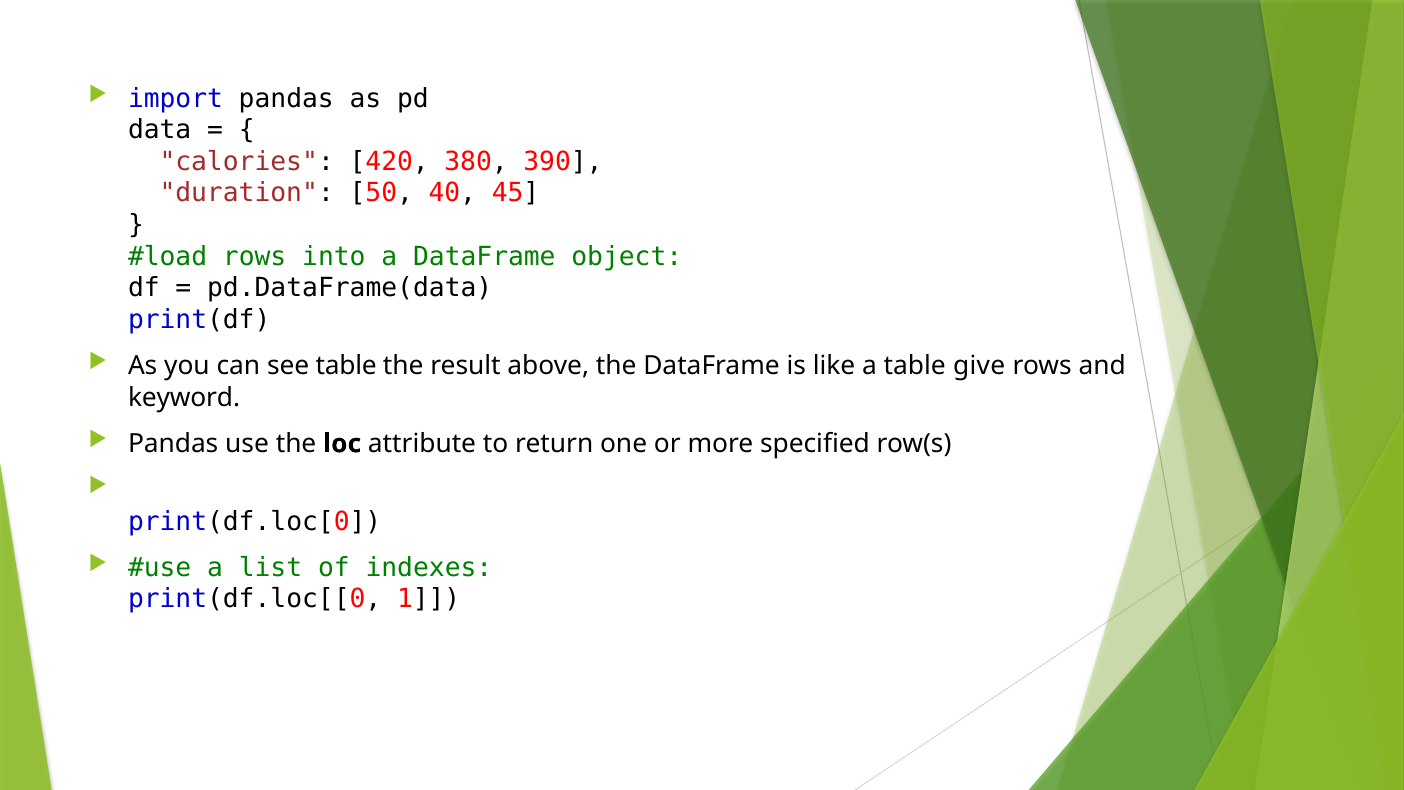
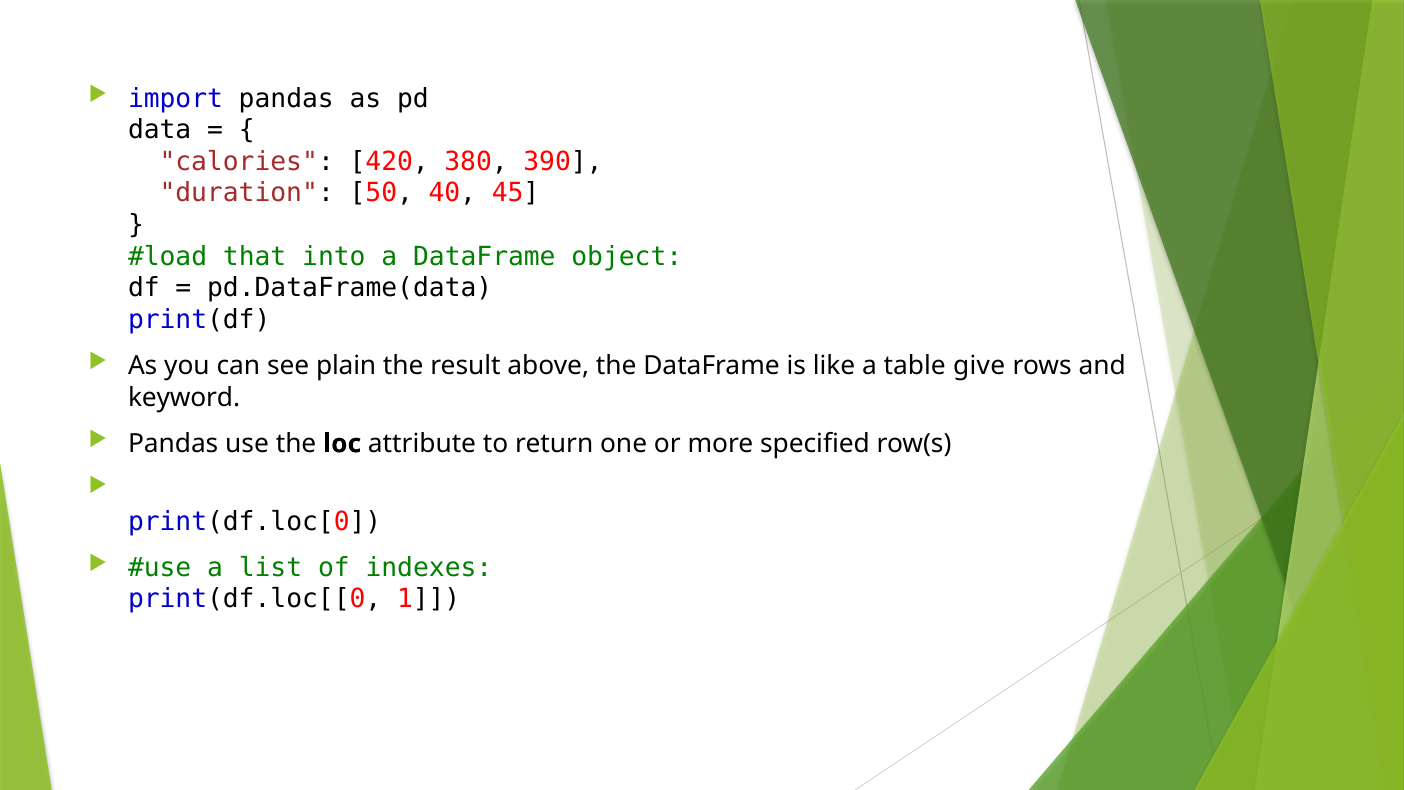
rows at (255, 256): rows -> that
see table: table -> plain
